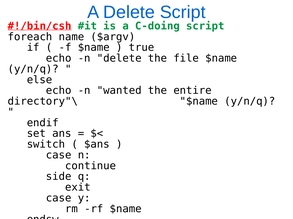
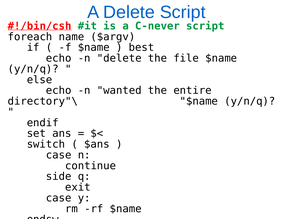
C-doing: C-doing -> C-never
true: true -> best
